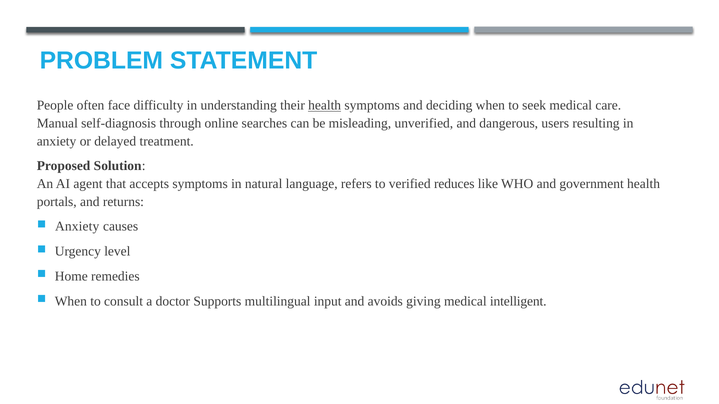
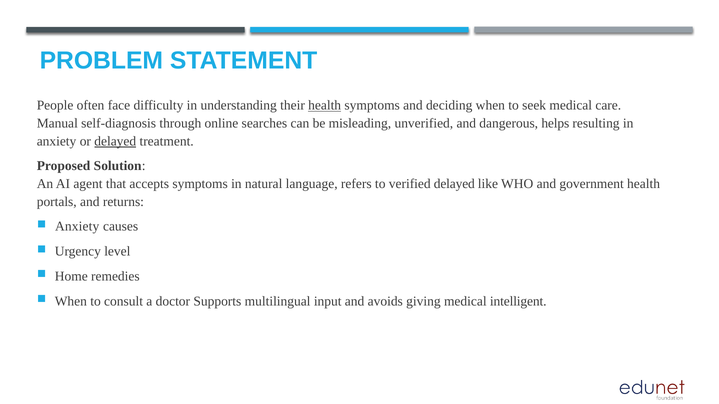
users: users -> helps
delayed at (115, 141) underline: none -> present
verified reduces: reduces -> delayed
